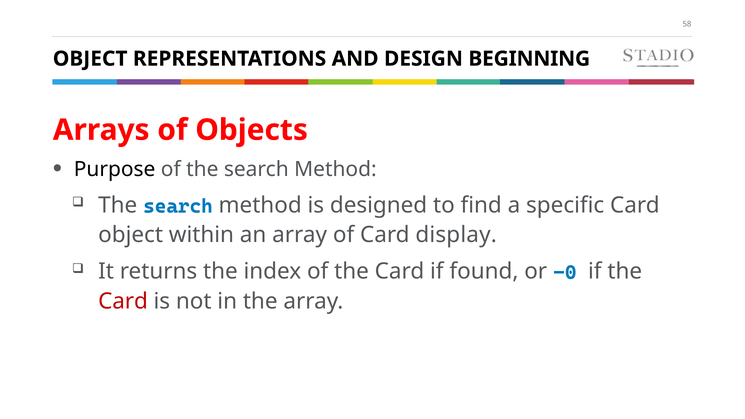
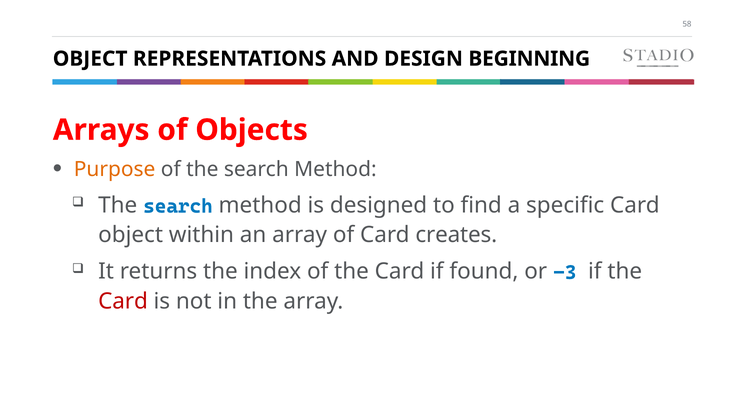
Purpose colour: black -> orange
display: display -> creates
-0: -0 -> -3
